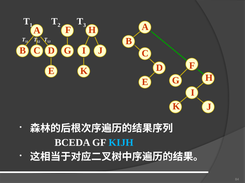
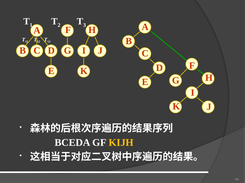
KIJH colour: light blue -> yellow
